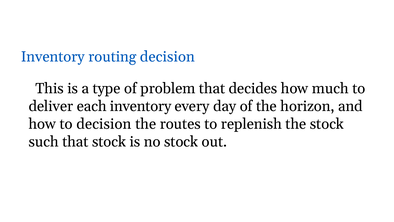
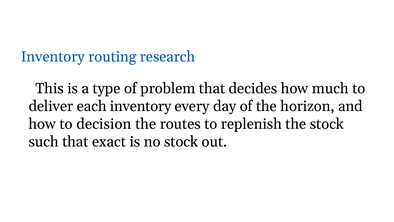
routing decision: decision -> research
that stock: stock -> exact
